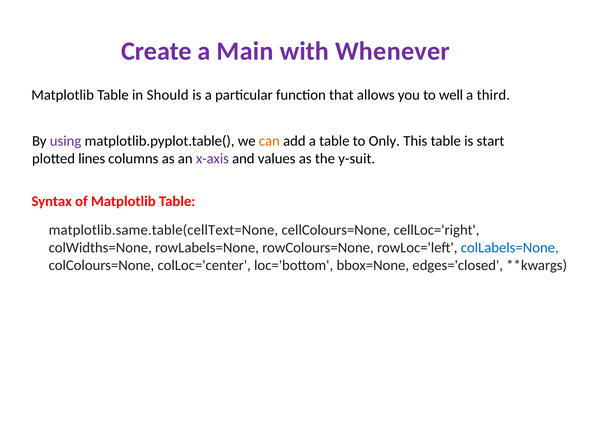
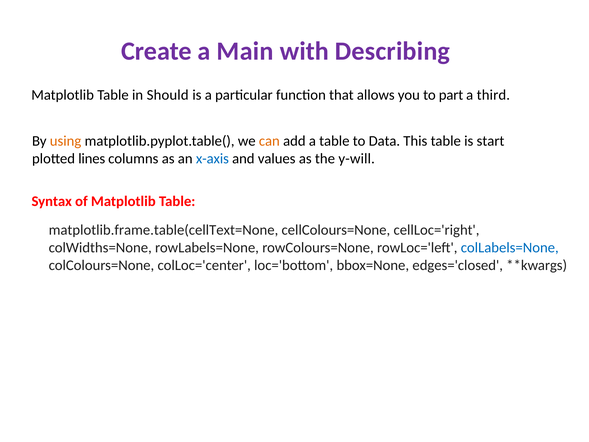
Whenever: Whenever -> Describing
well: well -> part
using colour: purple -> orange
Only: Only -> Data
x-axis colour: purple -> blue
y-suit: y-suit -> y-will
matplotlib.same.table(cellText=None: matplotlib.same.table(cellText=None -> matplotlib.frame.table(cellText=None
